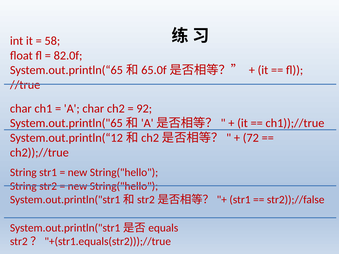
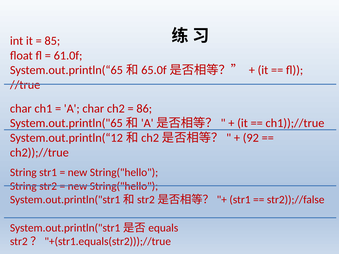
58: 58 -> 85
82.0f: 82.0f -> 61.0f
92: 92 -> 86
72: 72 -> 92
